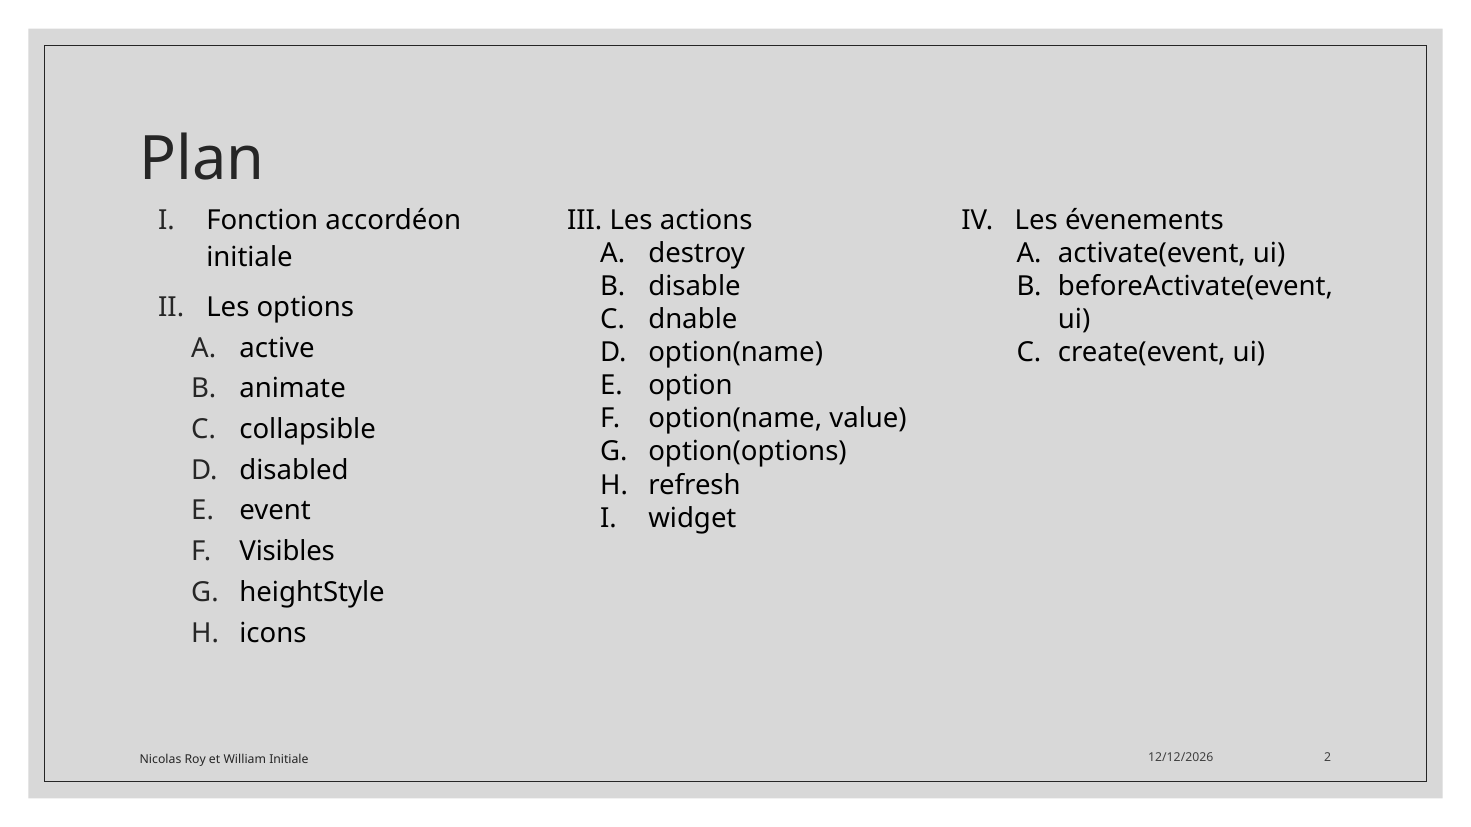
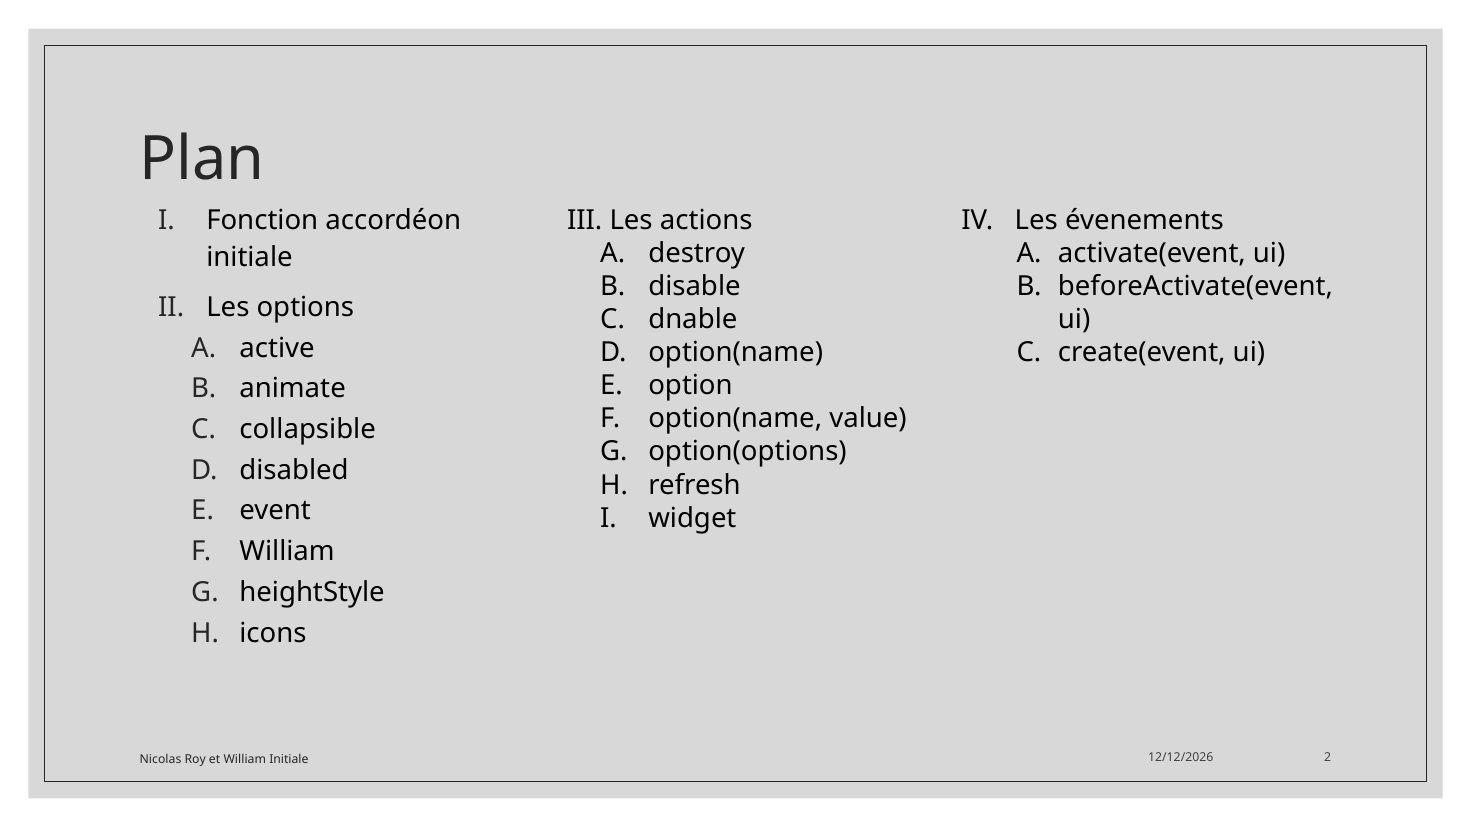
Visibles at (287, 552): Visibles -> William
